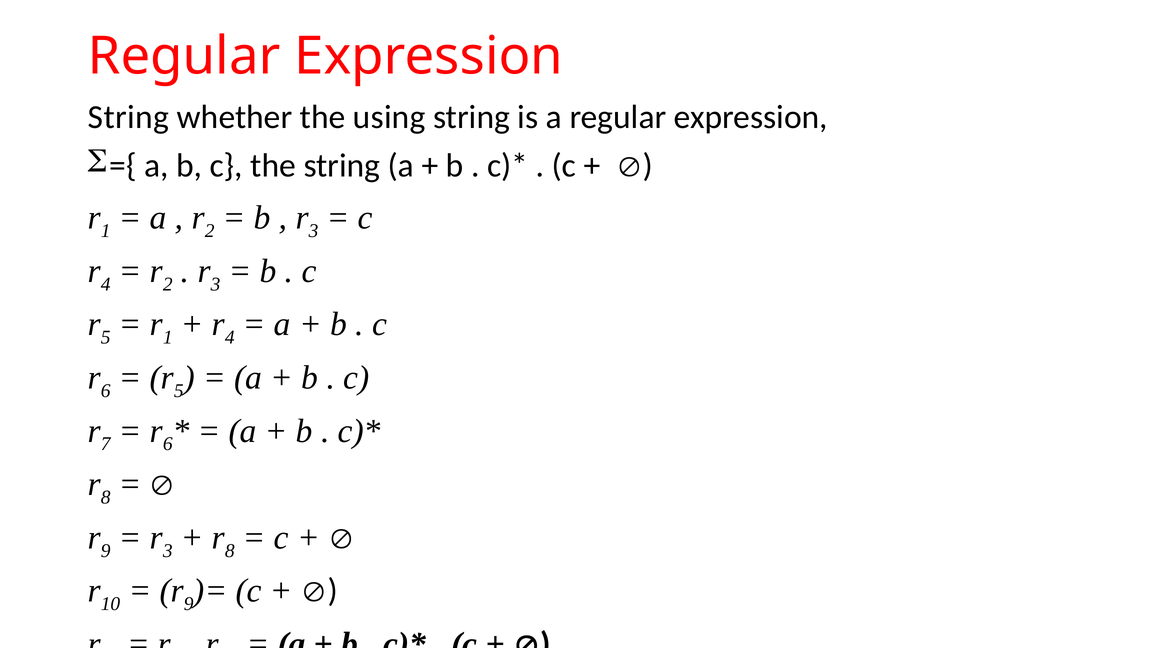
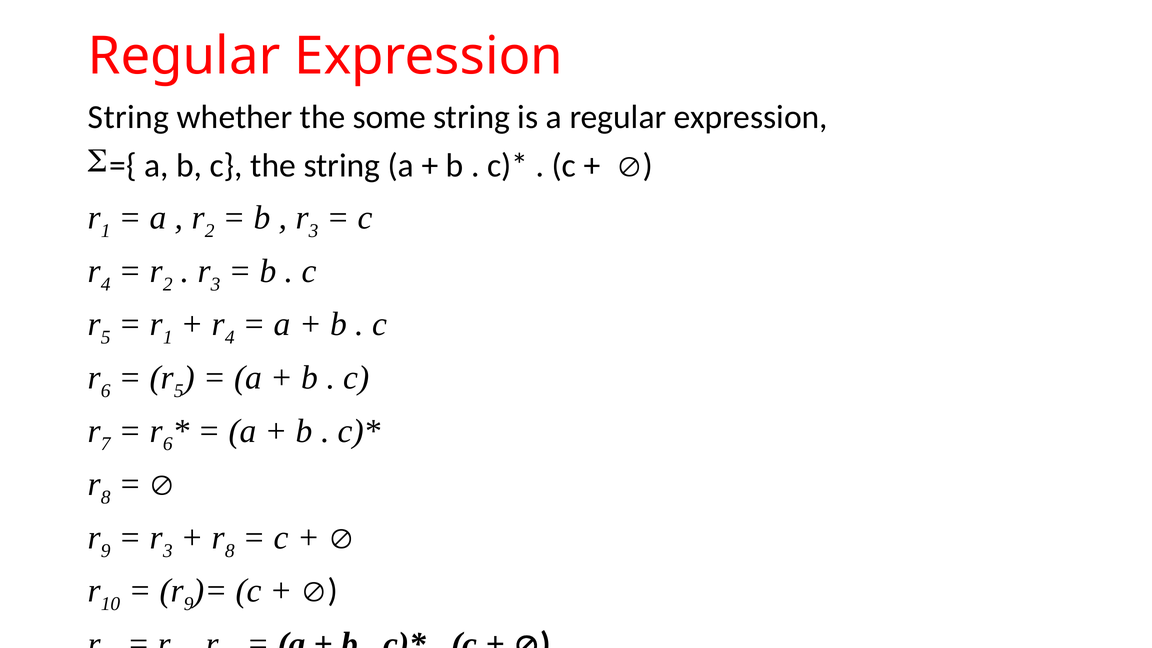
using: using -> some
